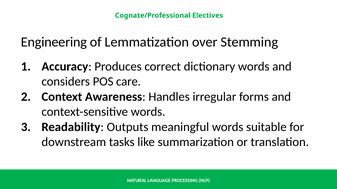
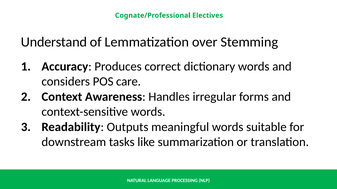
Engineering: Engineering -> Understand
